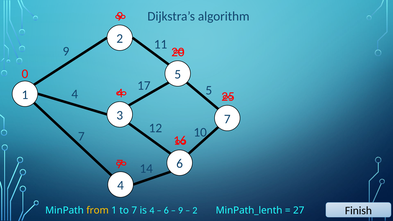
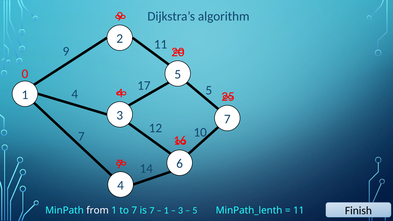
from colour: yellow -> white
is 4: 4 -> 7
6 at (166, 211): 6 -> 1
9 at (181, 211): 9 -> 3
2 at (195, 211): 2 -> 5
27 at (299, 210): 27 -> 11
